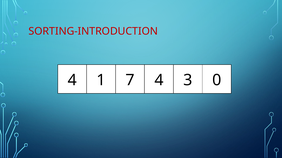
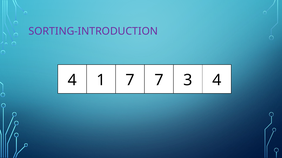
SORTING-INTRODUCTION colour: red -> purple
1 4: 4 -> 7
4 7 0: 0 -> 4
